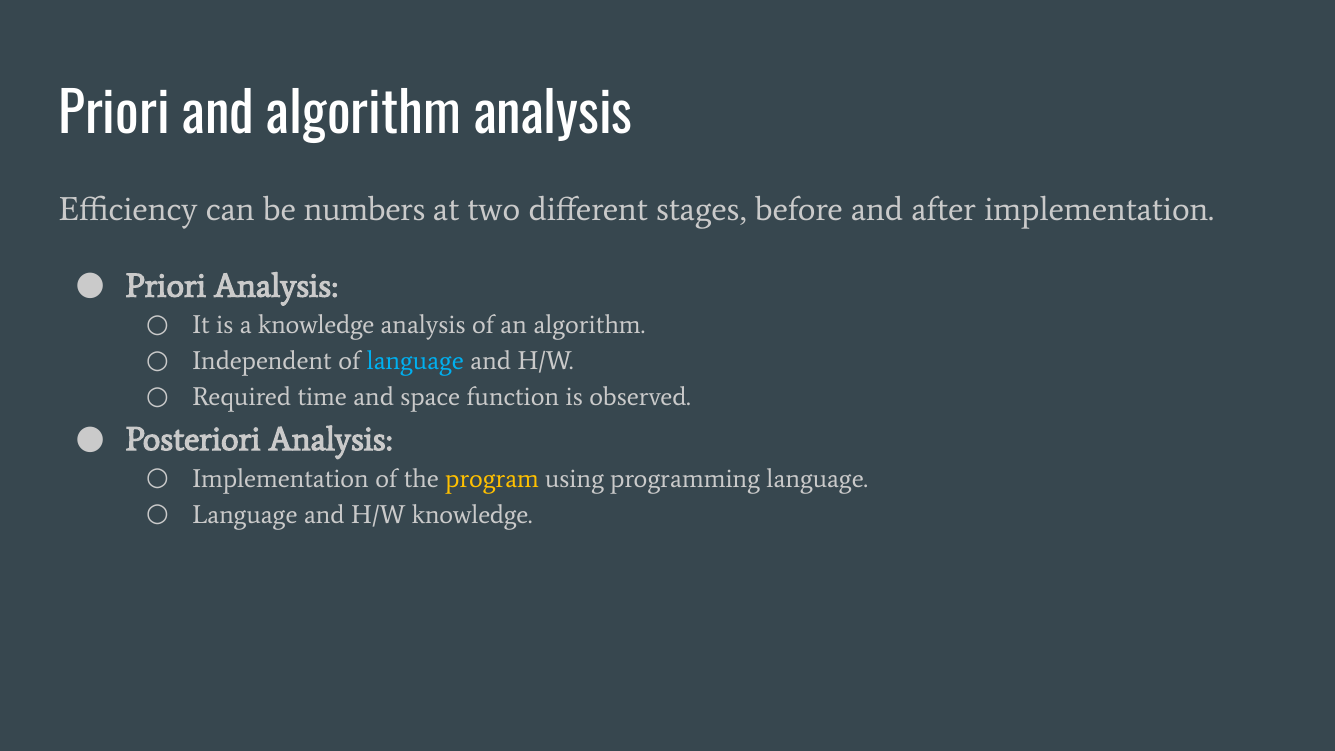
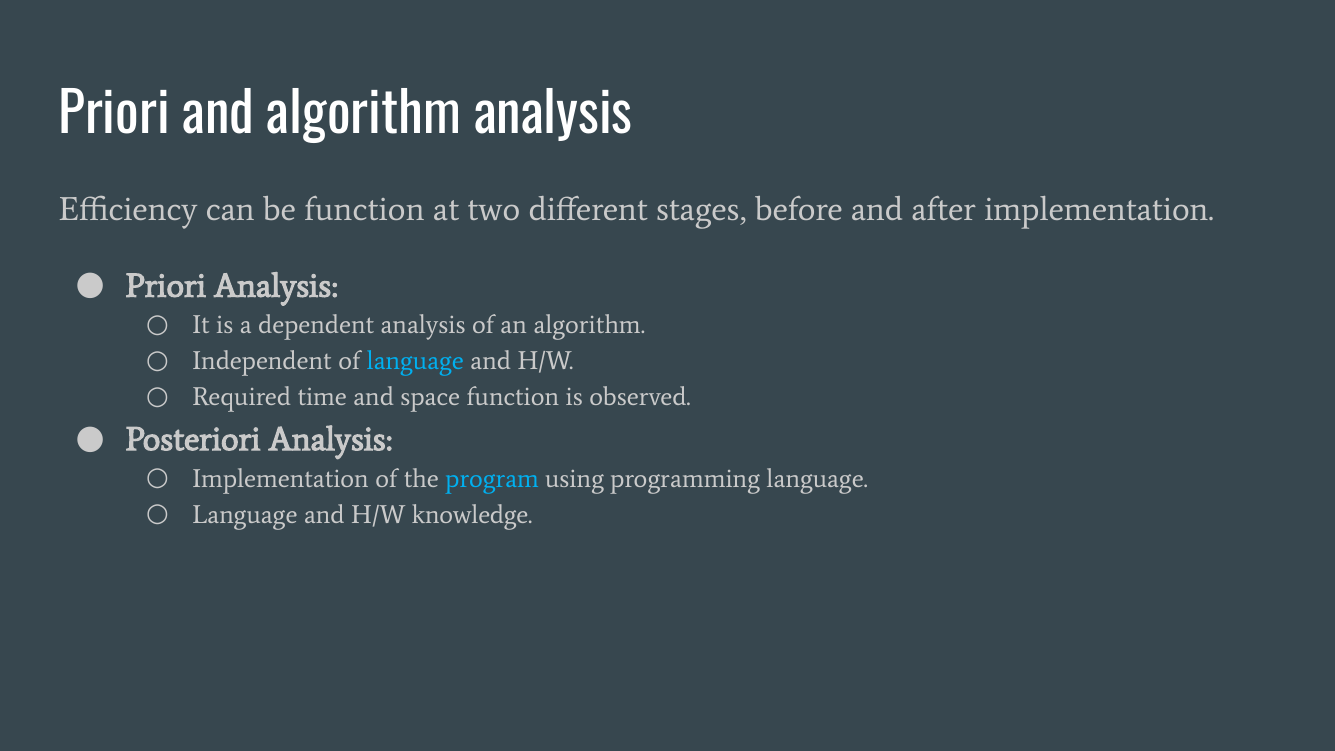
be numbers: numbers -> function
a knowledge: knowledge -> dependent
program colour: yellow -> light blue
